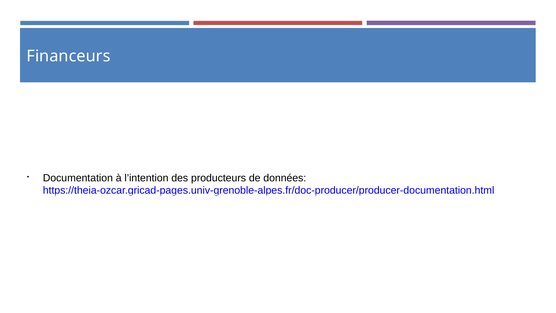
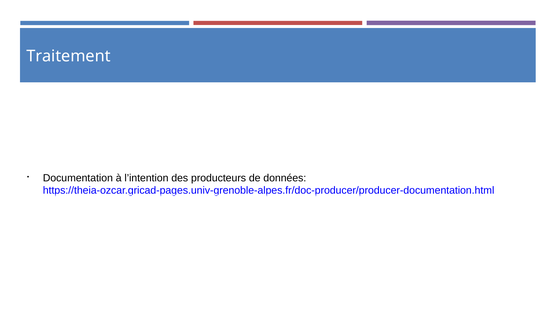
Financeurs: Financeurs -> Traitement
